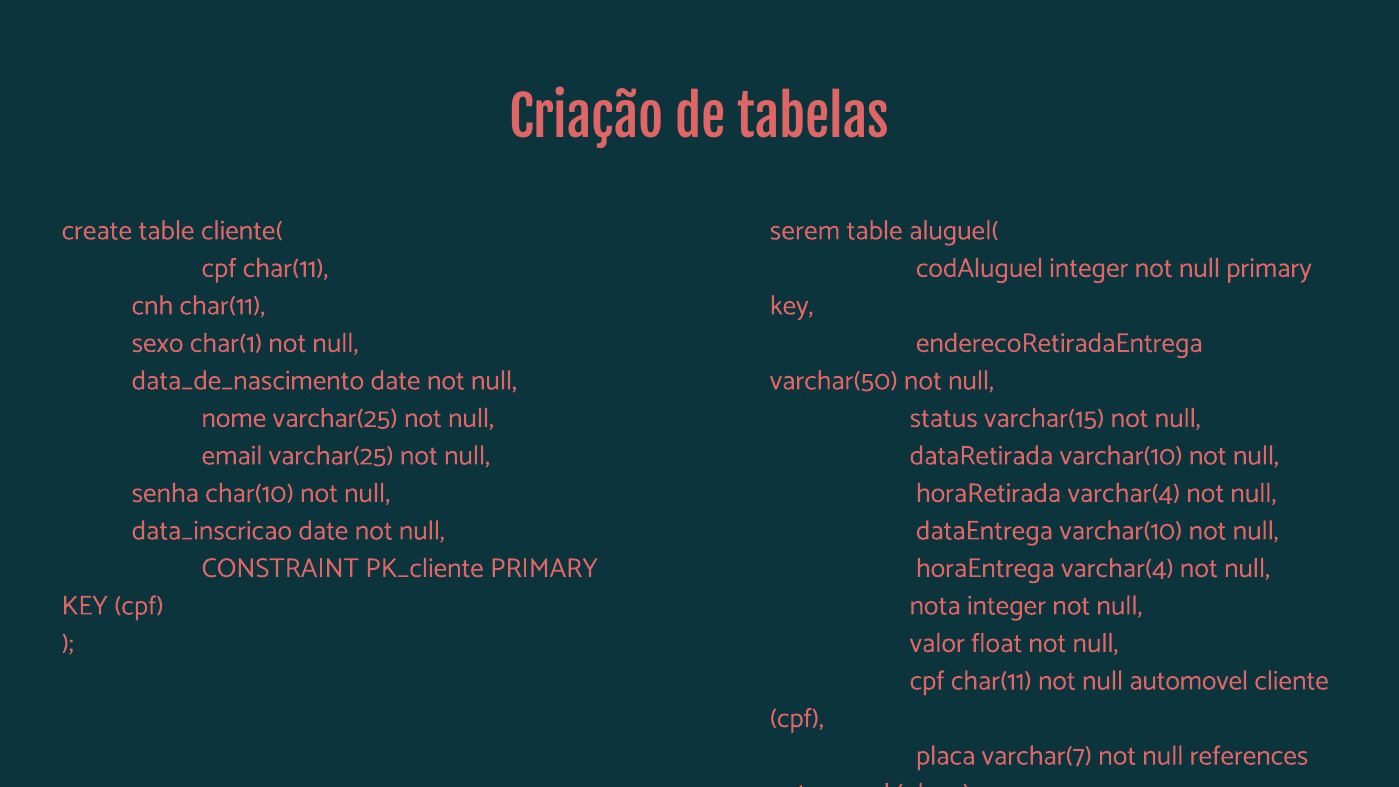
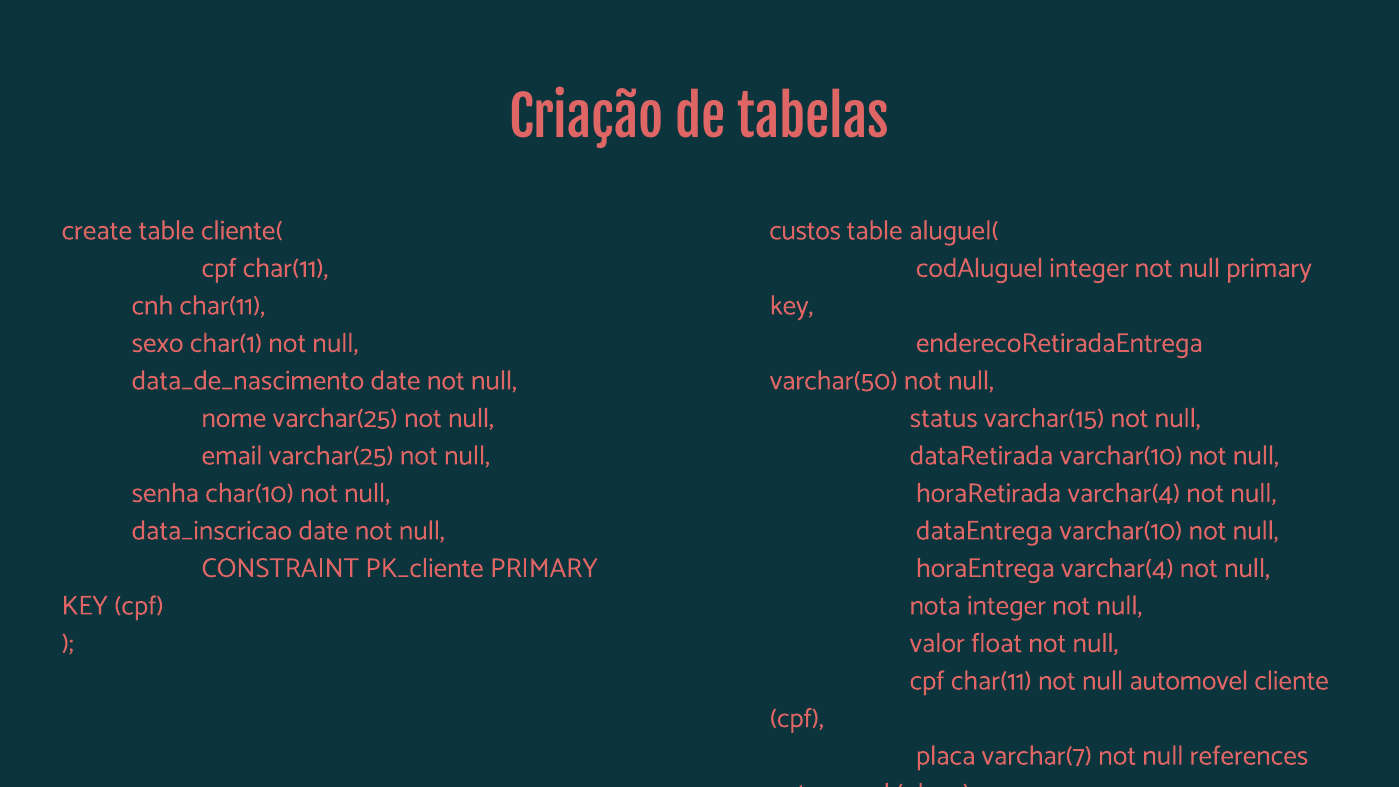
serem: serem -> custos
